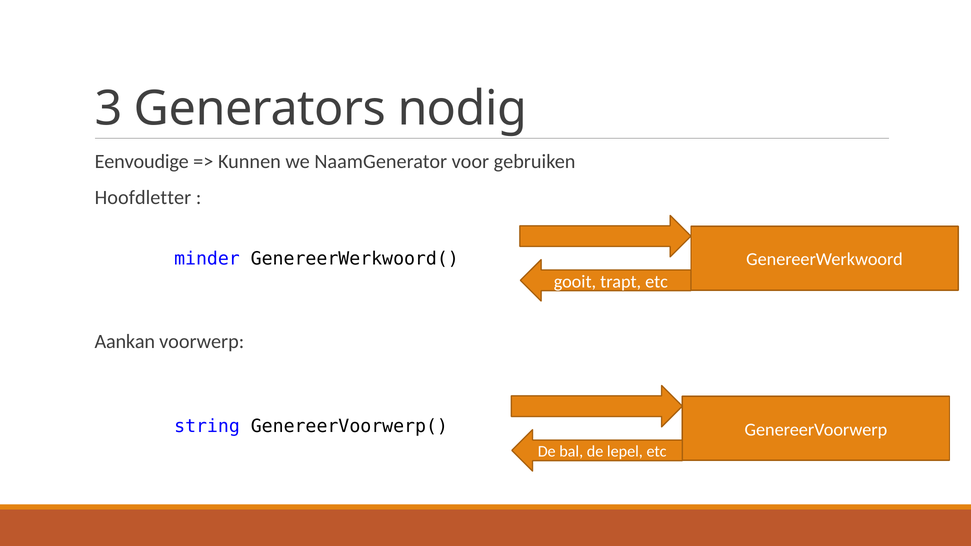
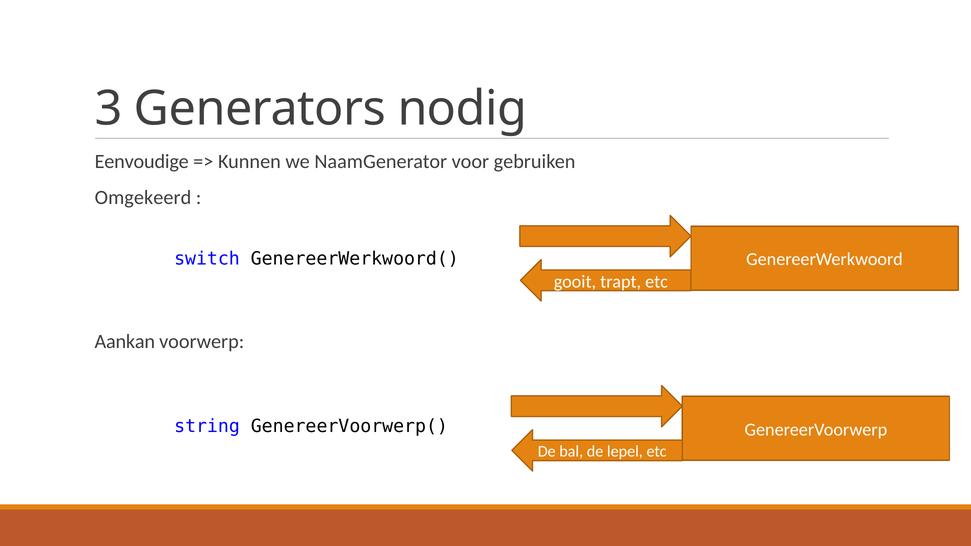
Hoofdletter: Hoofdletter -> Omgekeerd
minder: minder -> switch
